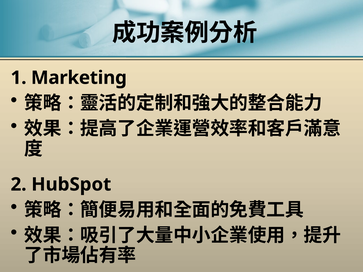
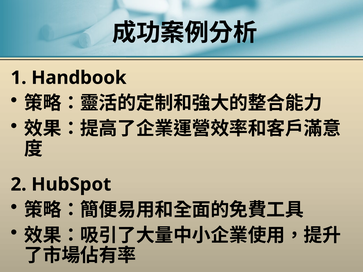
Marketing: Marketing -> Handbook
